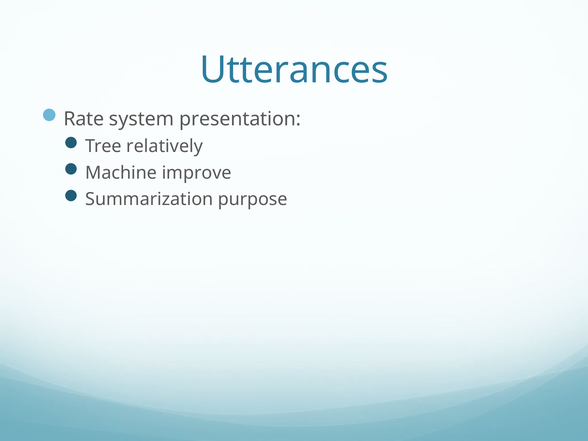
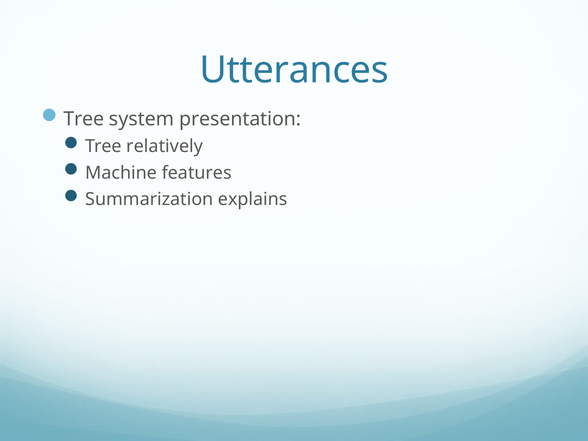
Rate at (84, 119): Rate -> Tree
improve: improve -> features
purpose: purpose -> explains
